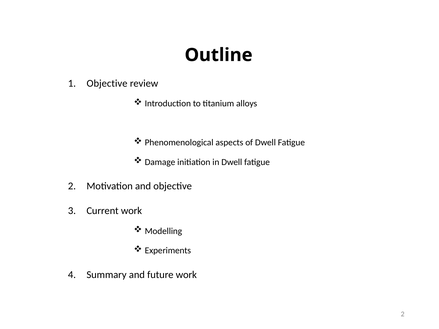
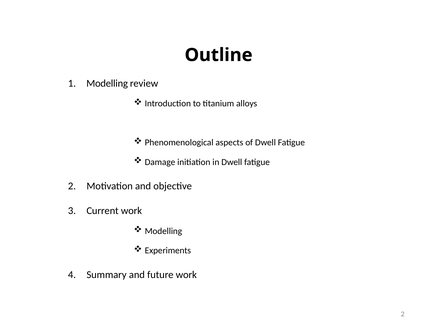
Objective at (107, 84): Objective -> Modelling
